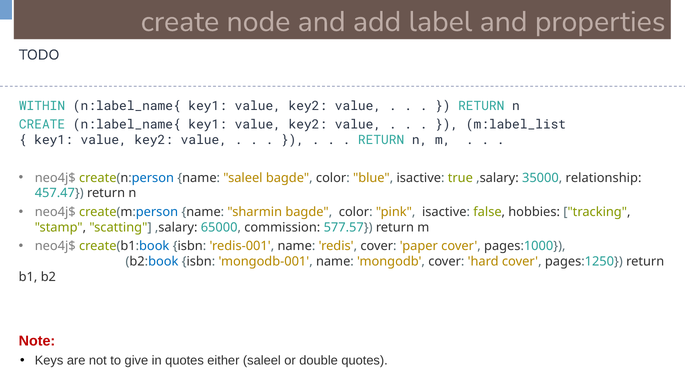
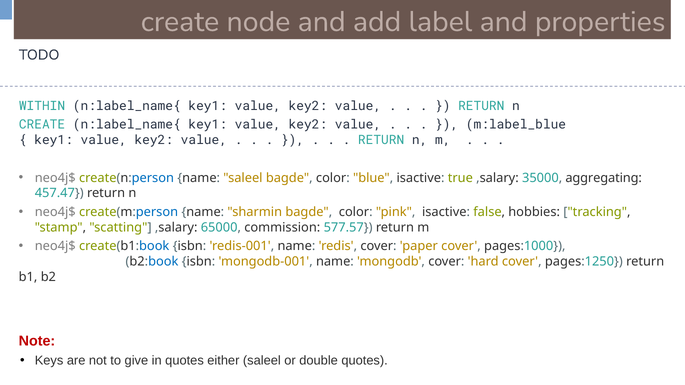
m:label_list: m:label_list -> m:label_blue
relationship: relationship -> aggregating
